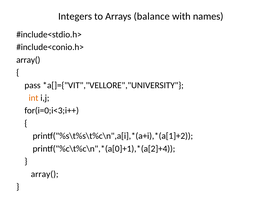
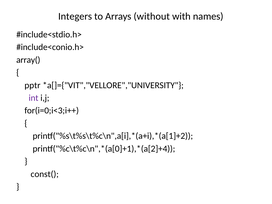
balance: balance -> without
pass: pass -> pptr
int colour: orange -> purple
array( at (45, 174): array( -> const(
